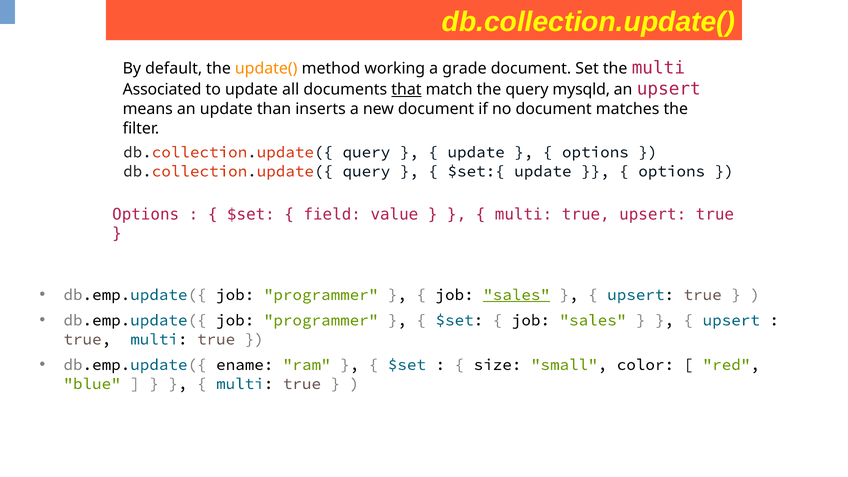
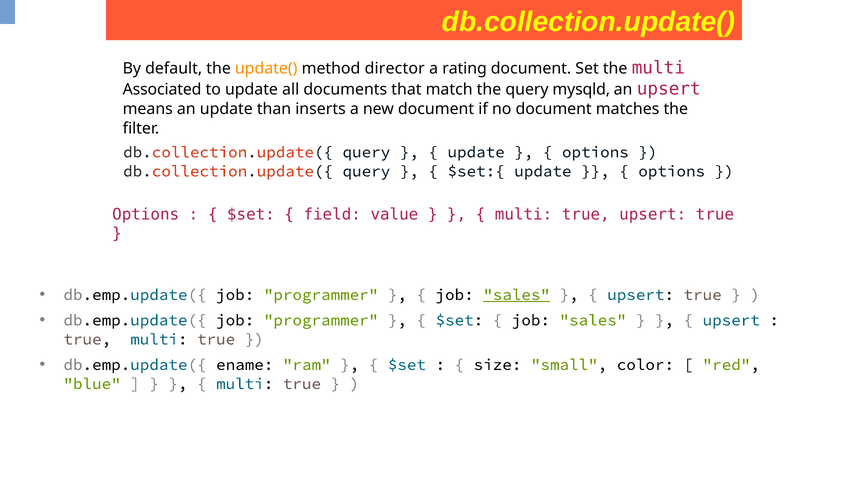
working: working -> director
grade: grade -> rating
that underline: present -> none
